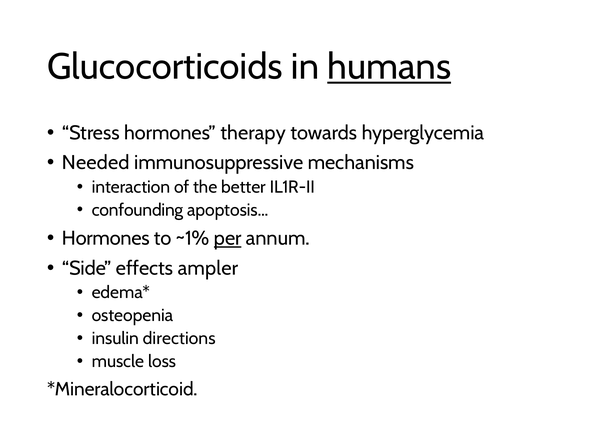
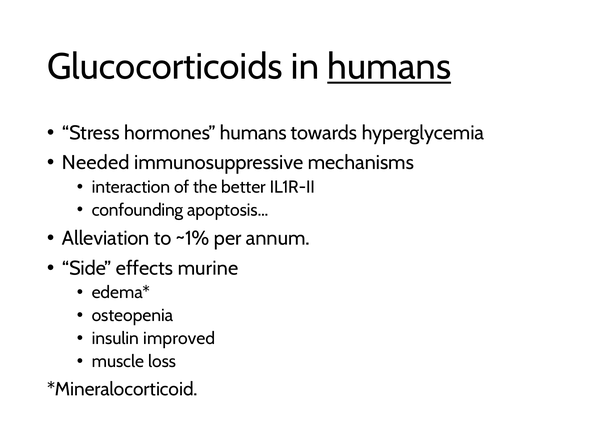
hormones therapy: therapy -> humans
Hormones at (106, 238): Hormones -> Alleviation
per underline: present -> none
ampler: ampler -> murine
directions: directions -> improved
